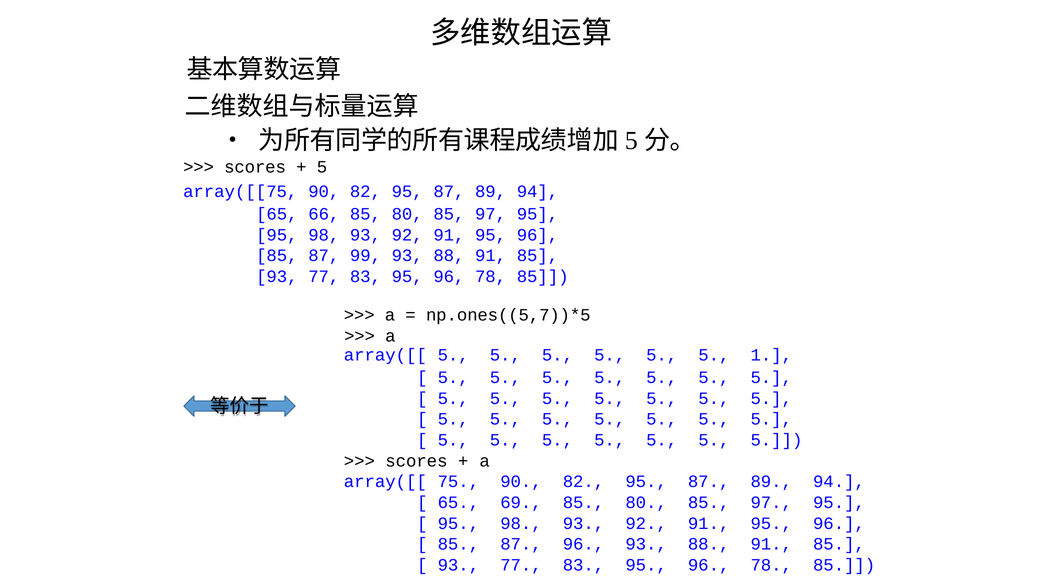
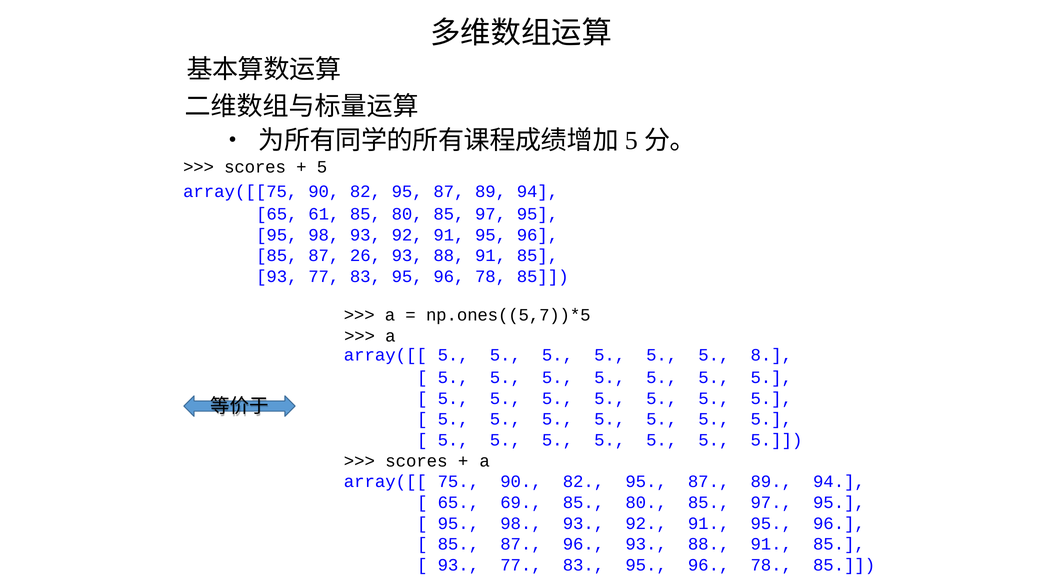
66: 66 -> 61
99: 99 -> 26
1: 1 -> 8
